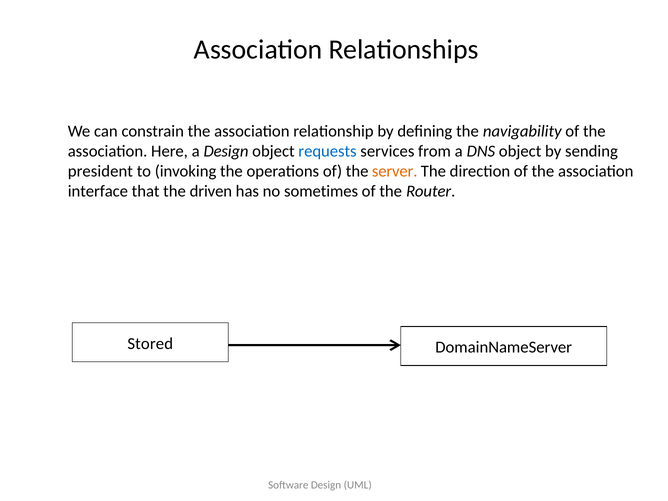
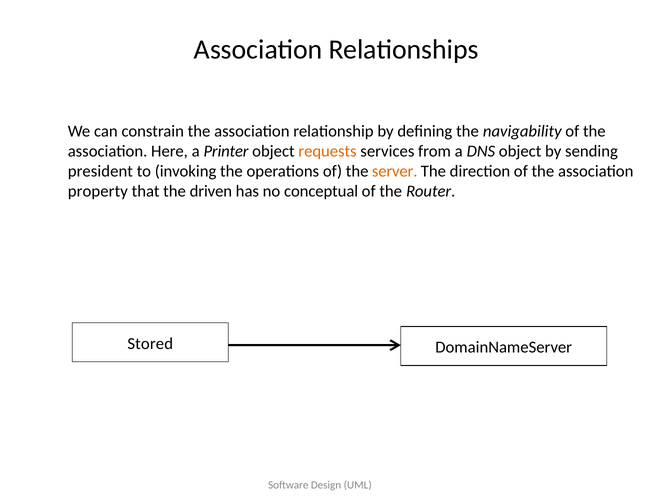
a Design: Design -> Printer
requests colour: blue -> orange
interface: interface -> property
sometimes: sometimes -> conceptual
